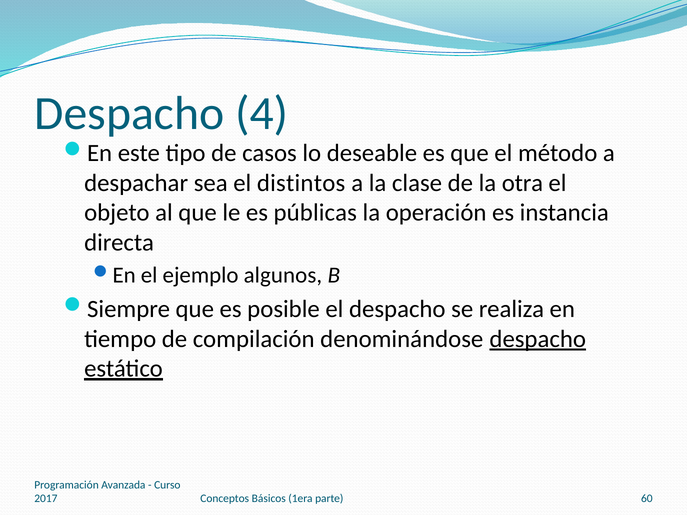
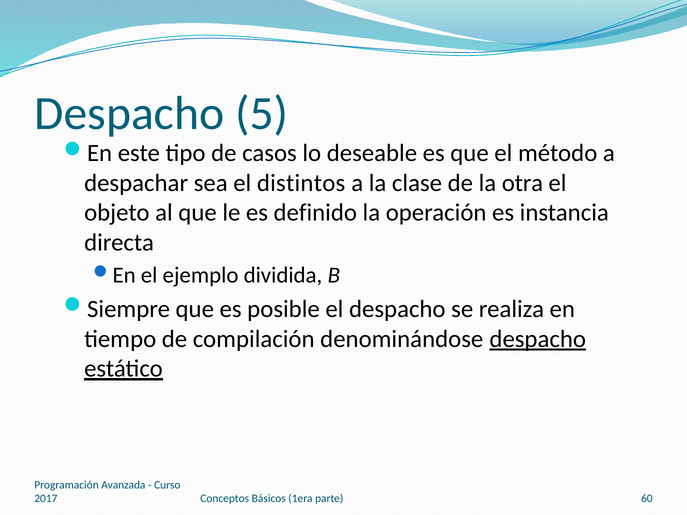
4: 4 -> 5
públicas: públicas -> definido
algunos: algunos -> dividida
